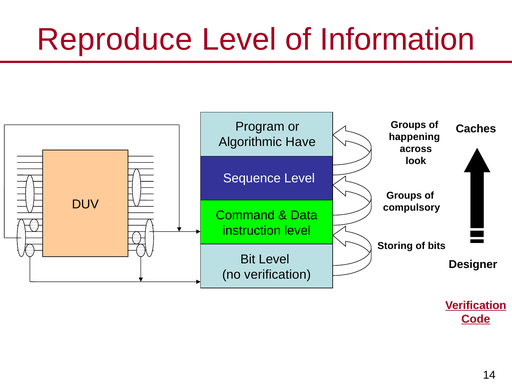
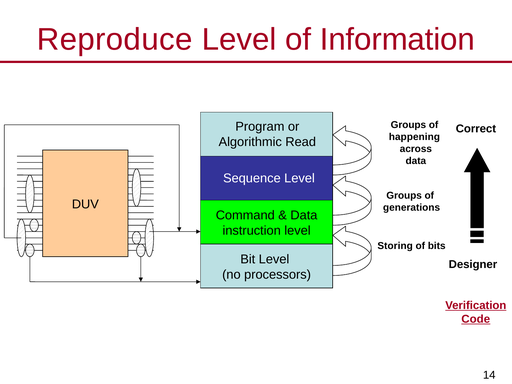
Caches: Caches -> Correct
Have: Have -> Read
look at (416, 161): look -> data
compulsory: compulsory -> generations
no verification: verification -> processors
